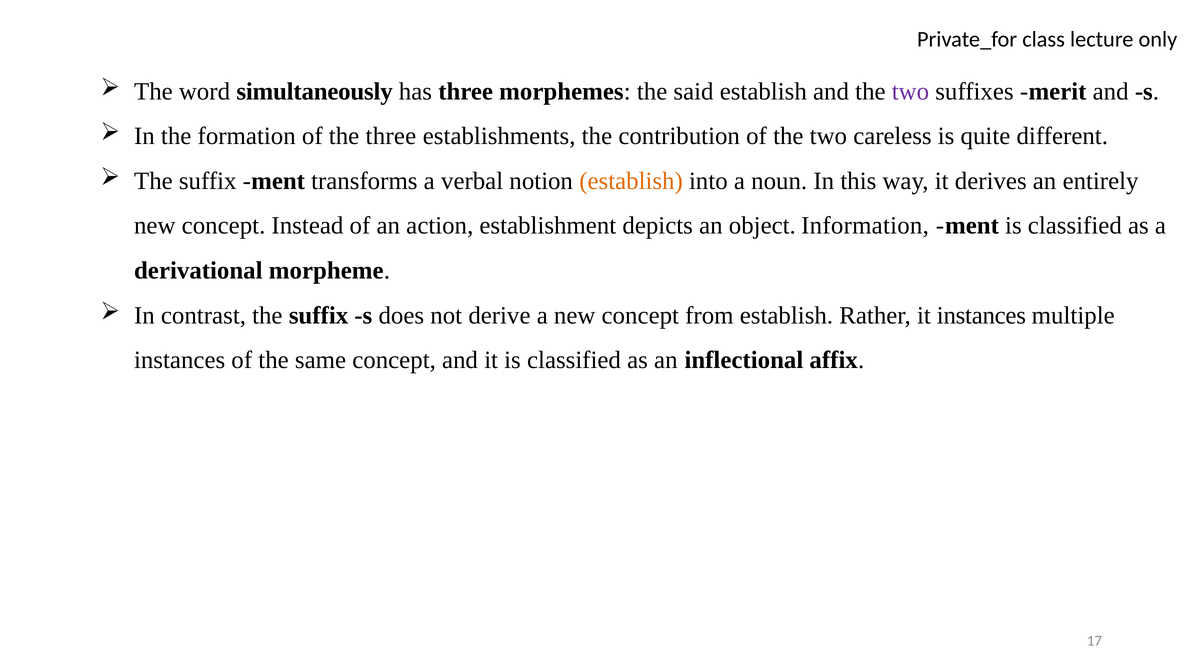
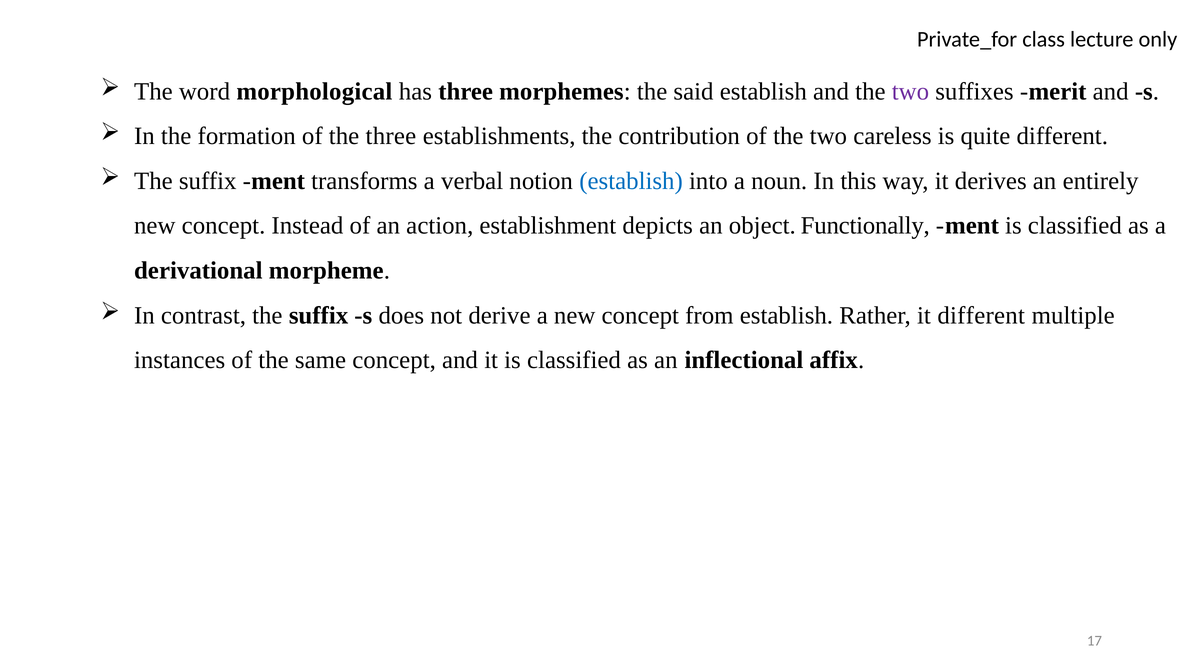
simultaneously: simultaneously -> morphological
establish at (631, 181) colour: orange -> blue
Information: Information -> Functionally
it instances: instances -> different
